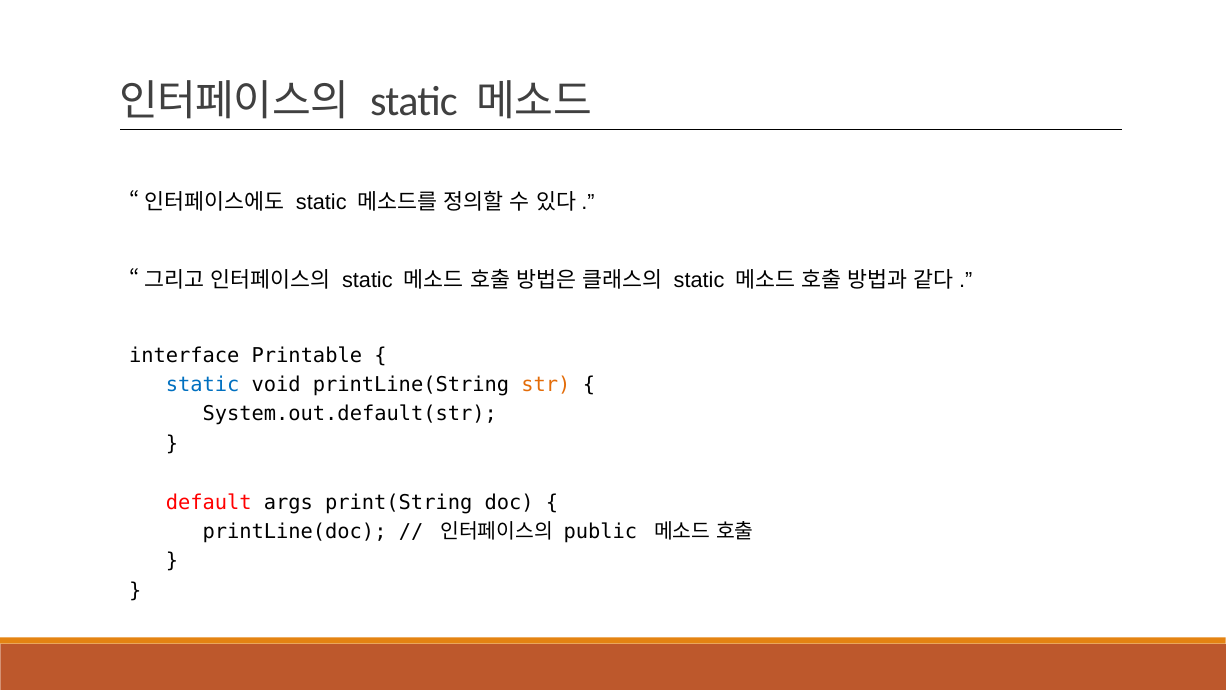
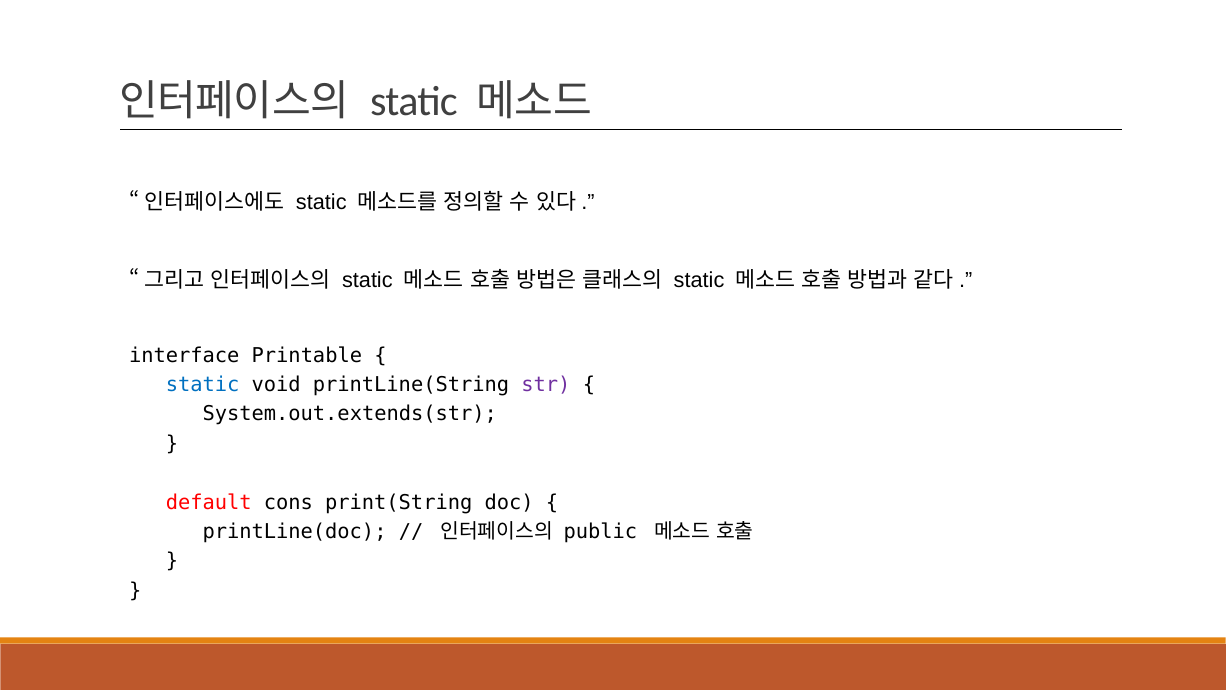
str colour: orange -> purple
System.out.default(str: System.out.default(str -> System.out.extends(str
args: args -> cons
